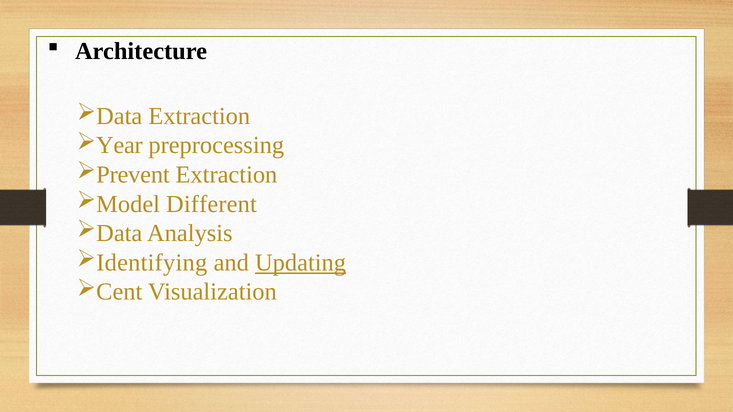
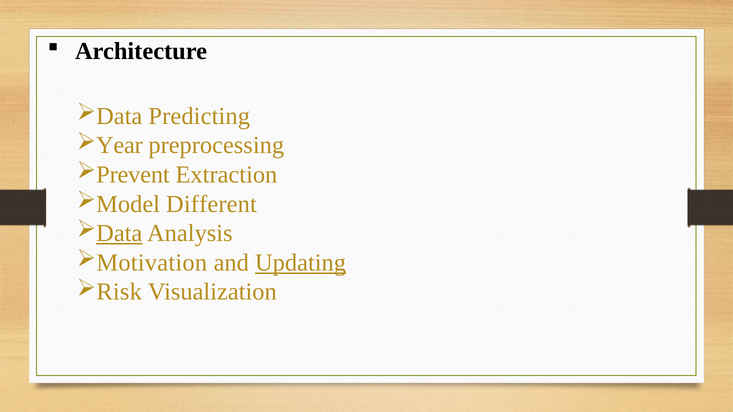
Data Extraction: Extraction -> Predicting
Data at (119, 233) underline: none -> present
Identifying: Identifying -> Motivation
Cent: Cent -> Risk
